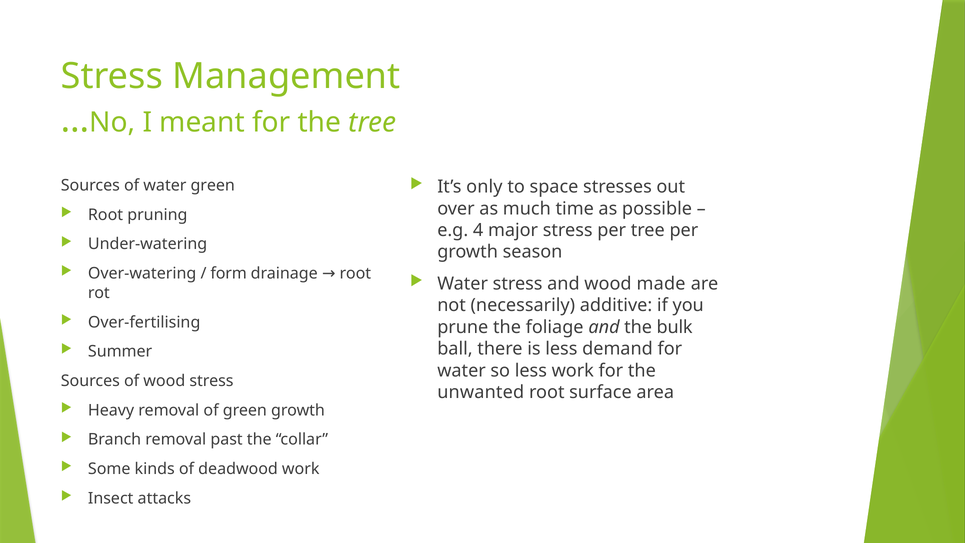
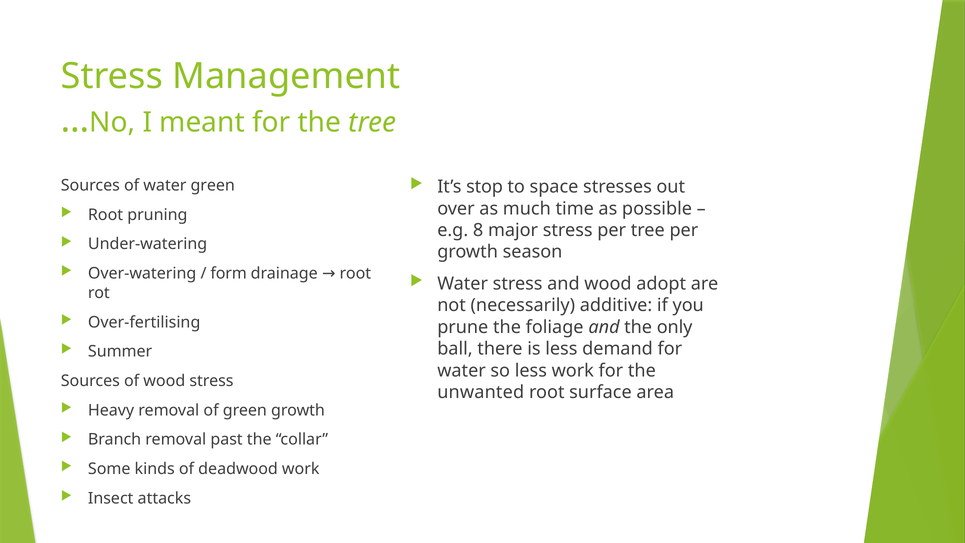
only: only -> stop
4: 4 -> 8
made: made -> adopt
bulk: bulk -> only
